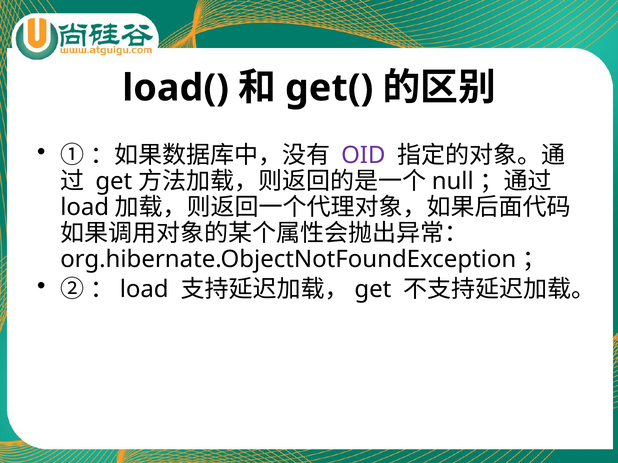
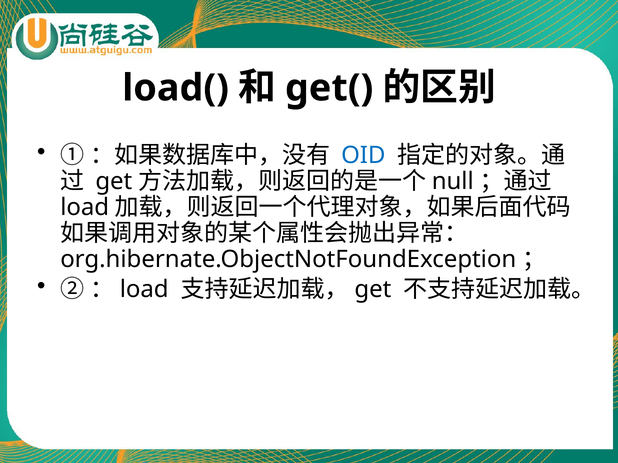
OID colour: purple -> blue
